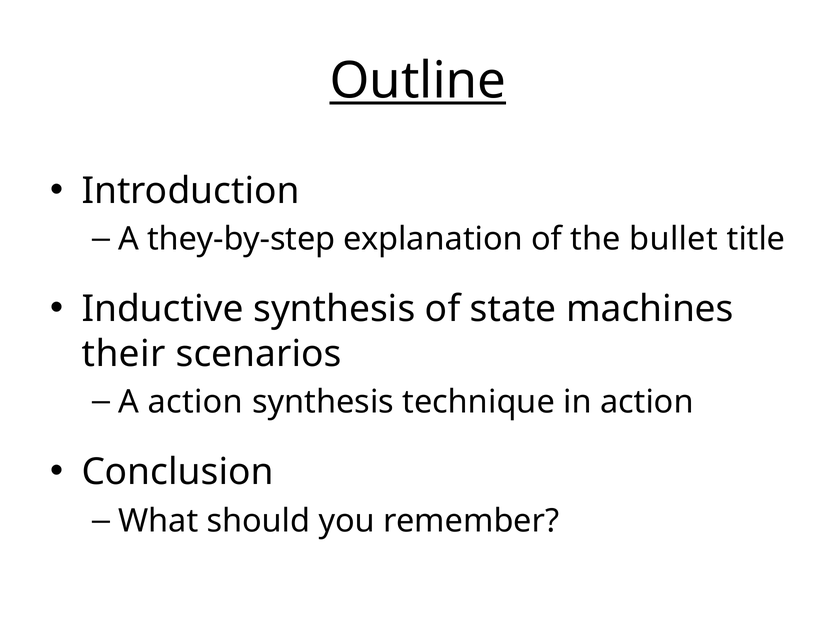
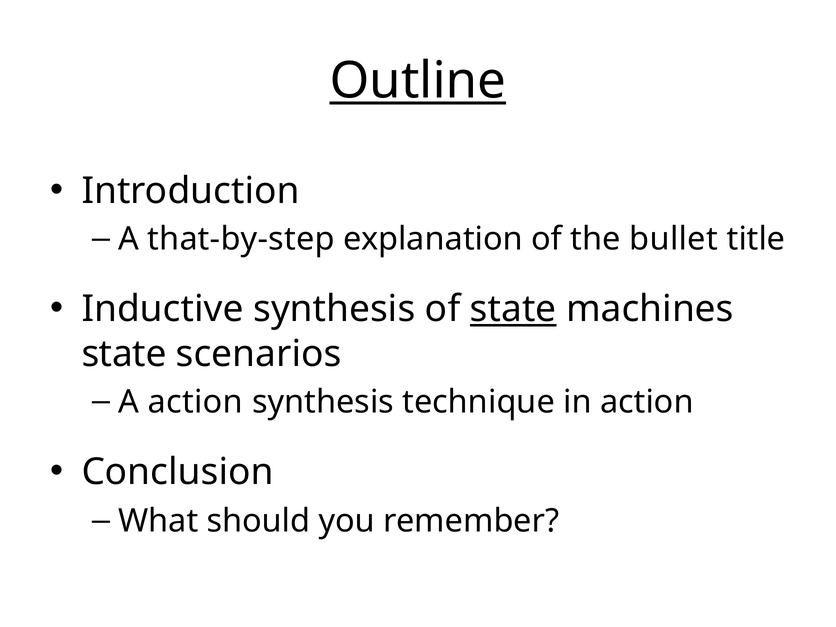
they-by-step: they-by-step -> that-by-step
state at (513, 309) underline: none -> present
their at (124, 354): their -> state
